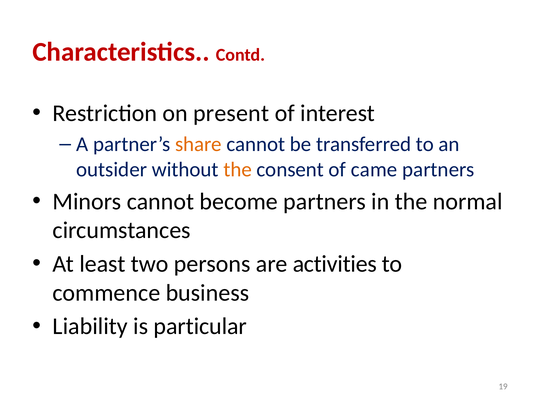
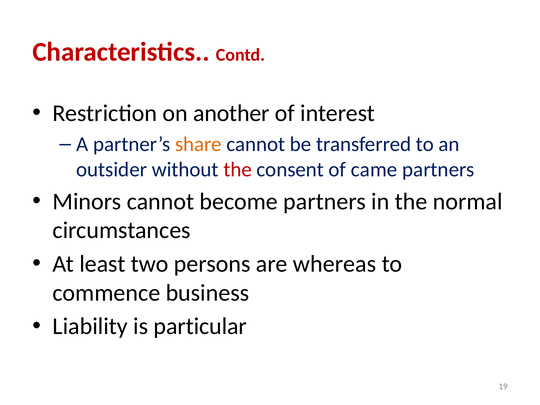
present: present -> another
the at (238, 170) colour: orange -> red
activities: activities -> whereas
